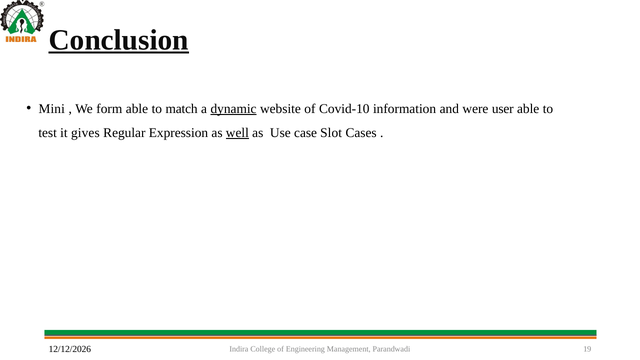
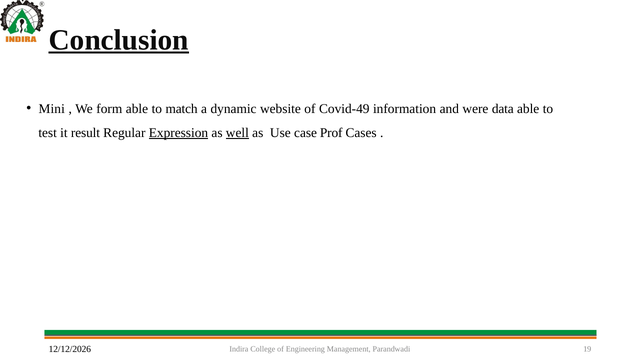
dynamic underline: present -> none
Covid-10: Covid-10 -> Covid-49
user: user -> data
gives: gives -> result
Expression underline: none -> present
Slot: Slot -> Prof
